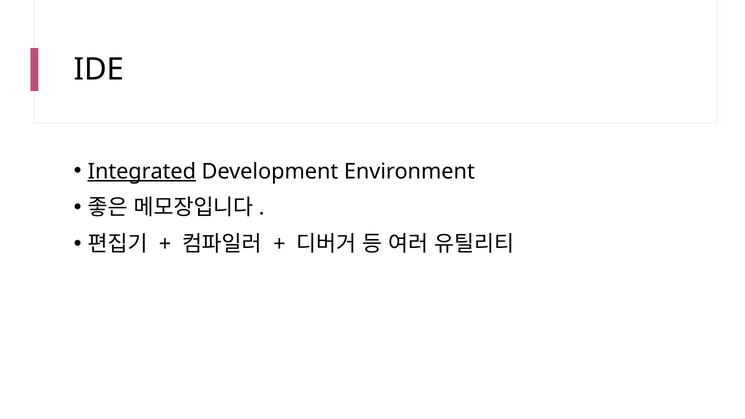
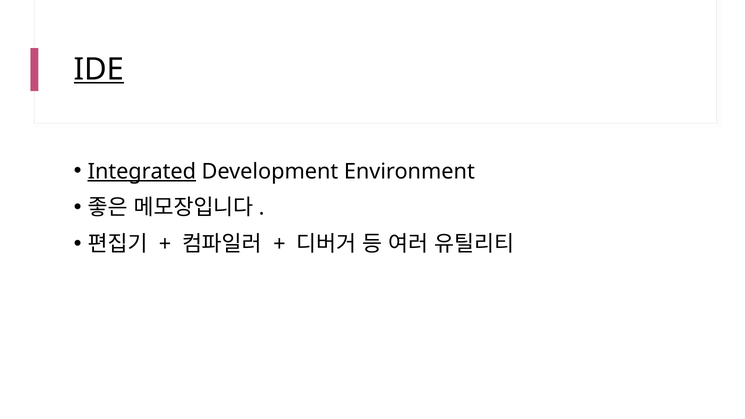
IDE underline: none -> present
